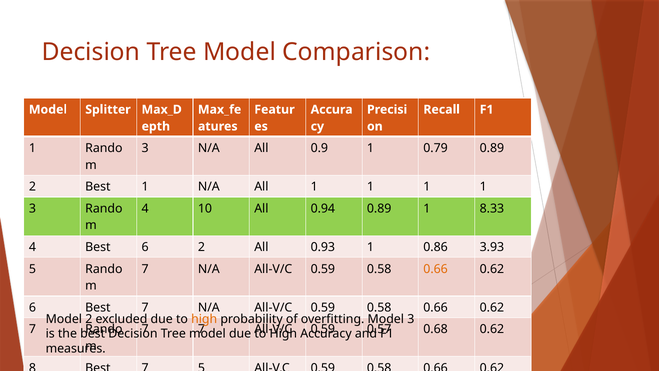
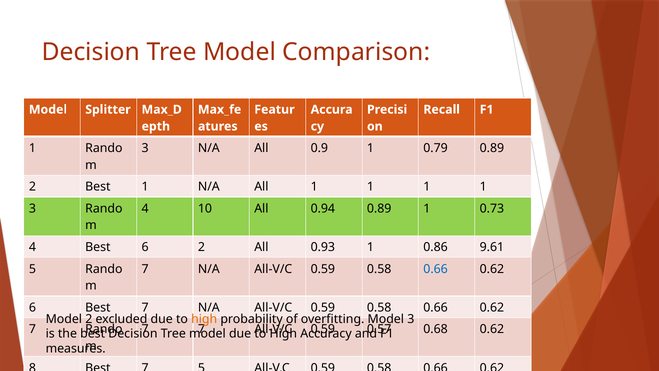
8.33: 8.33 -> 0.73
3.93: 3.93 -> 9.61
0.66 at (436, 269) colour: orange -> blue
